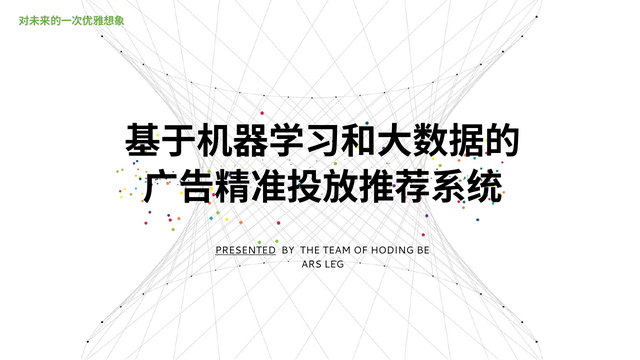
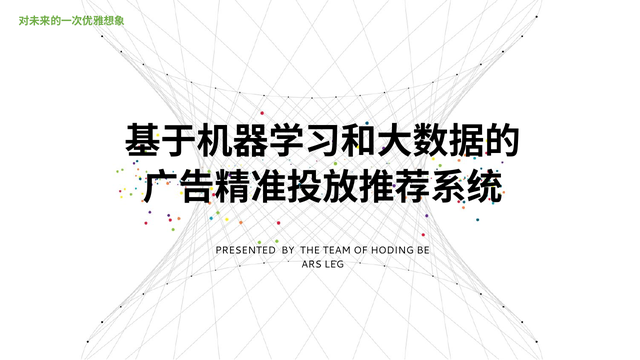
PRESENTED underline: present -> none
